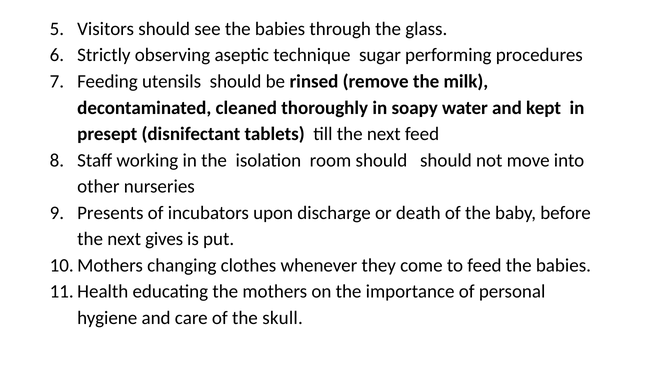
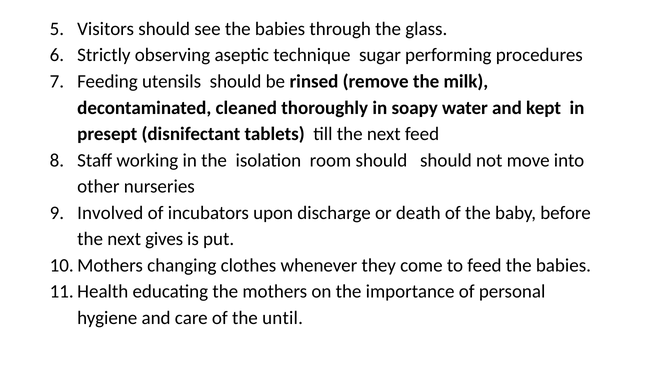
Presents: Presents -> Involved
skull: skull -> until
